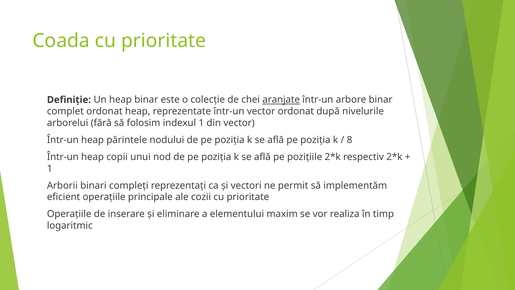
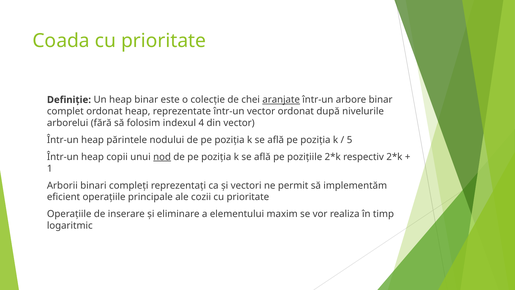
indexul 1: 1 -> 4
8: 8 -> 5
nod underline: none -> present
